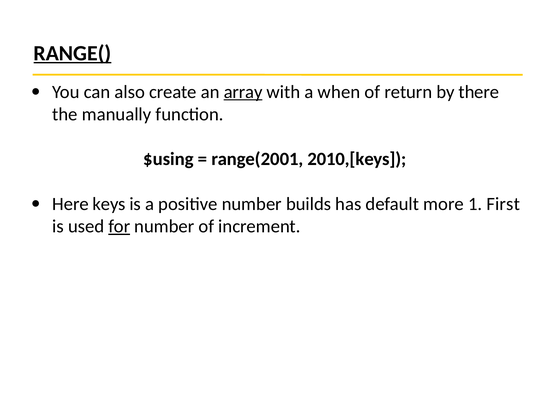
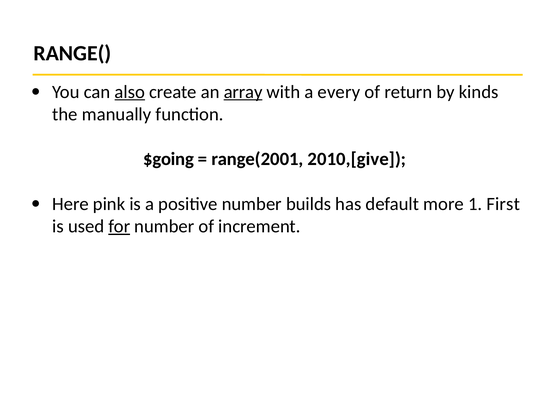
RANGE( underline: present -> none
also underline: none -> present
when: when -> every
there: there -> kinds
$using: $using -> $going
2010,[keys: 2010,[keys -> 2010,[give
keys: keys -> pink
